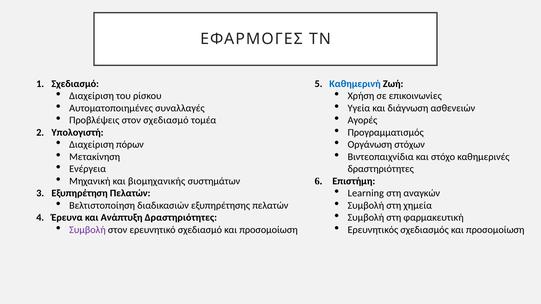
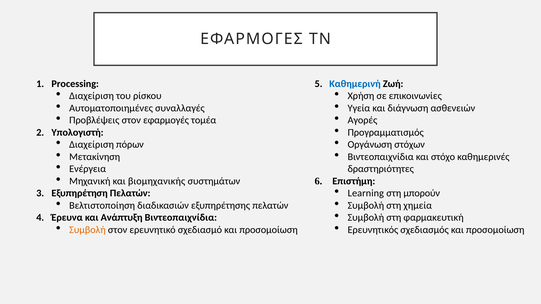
Σχεδιασμό at (75, 84): Σχεδιασμό -> Processing
στον σχεδιασμό: σχεδιασμό -> εφαρμογές
αναγκών: αναγκών -> μπορούν
Ανάπτυξη Δραστηριότητες: Δραστηριότητες -> Βιντεοπαιχνίδια
Συμβολή at (87, 230) colour: purple -> orange
